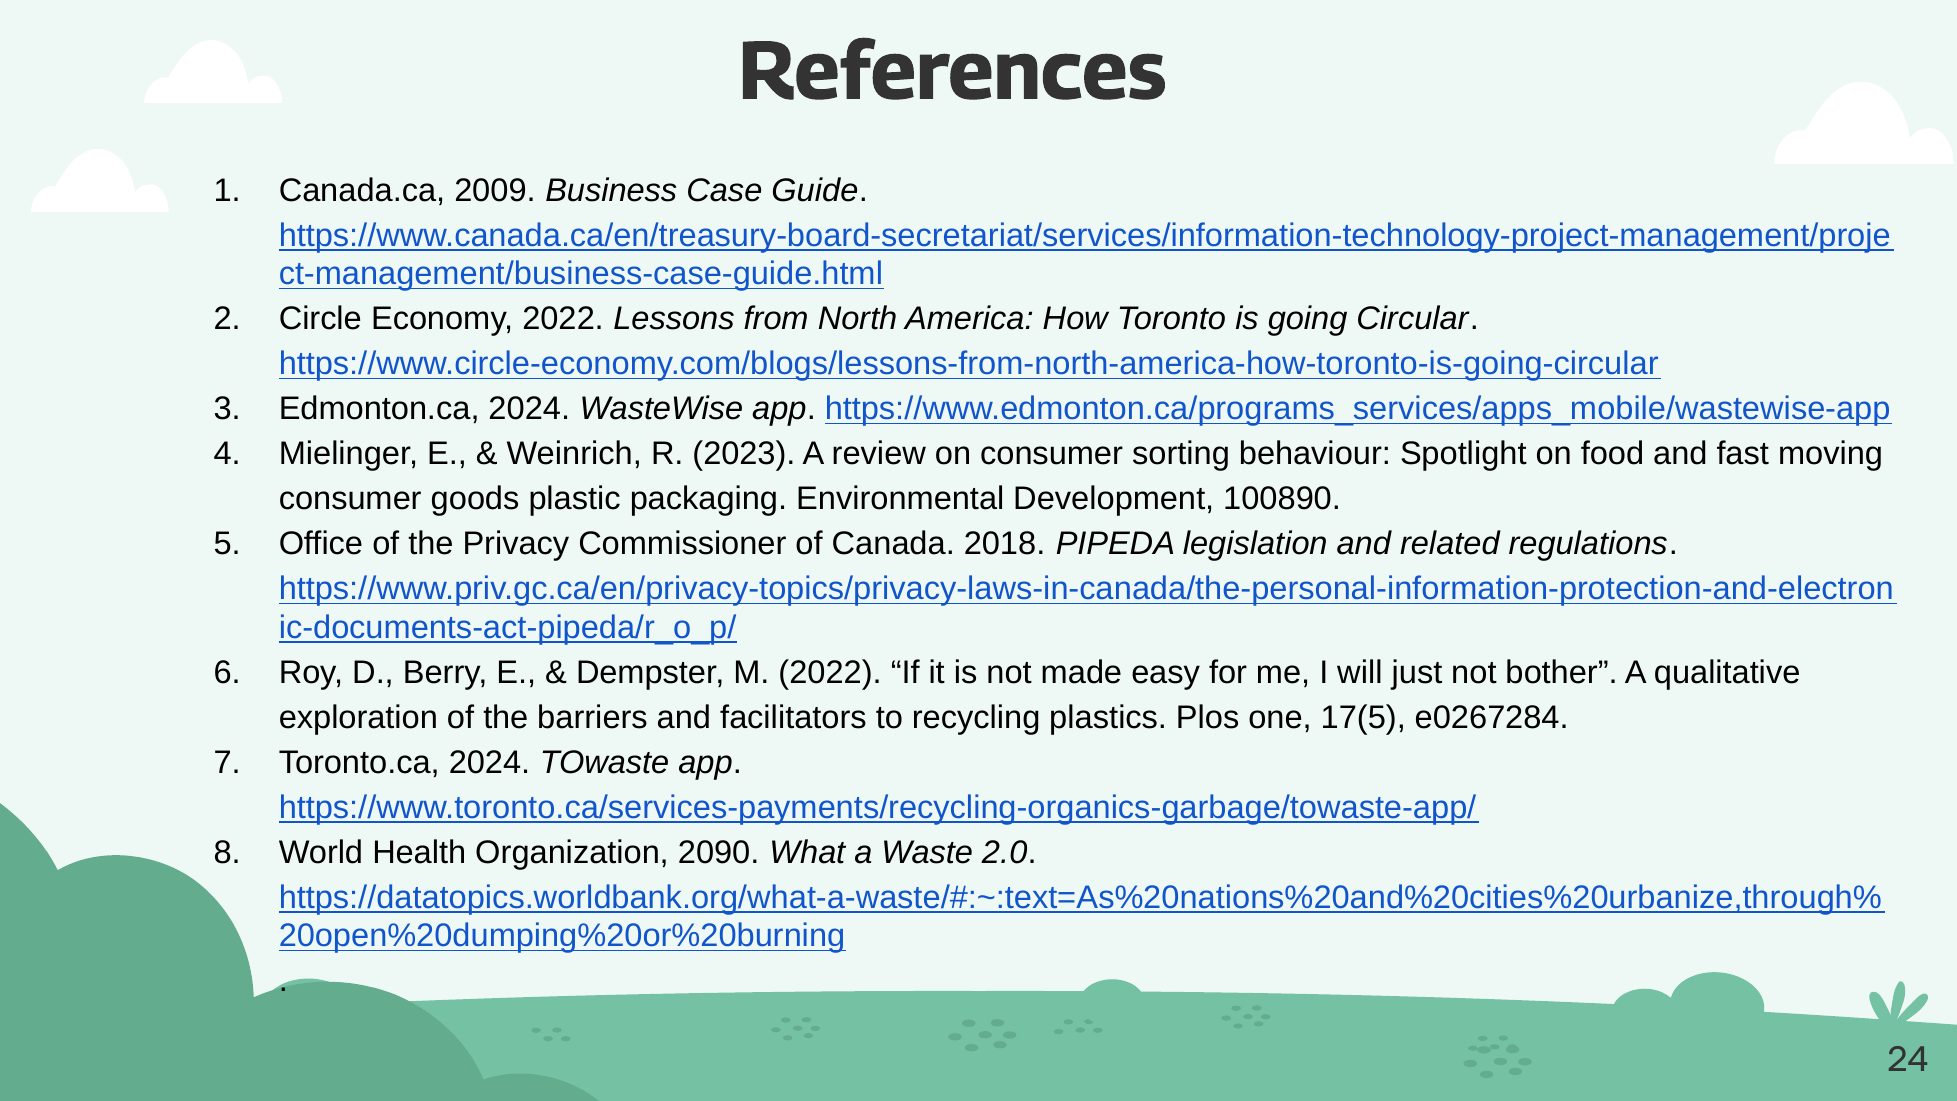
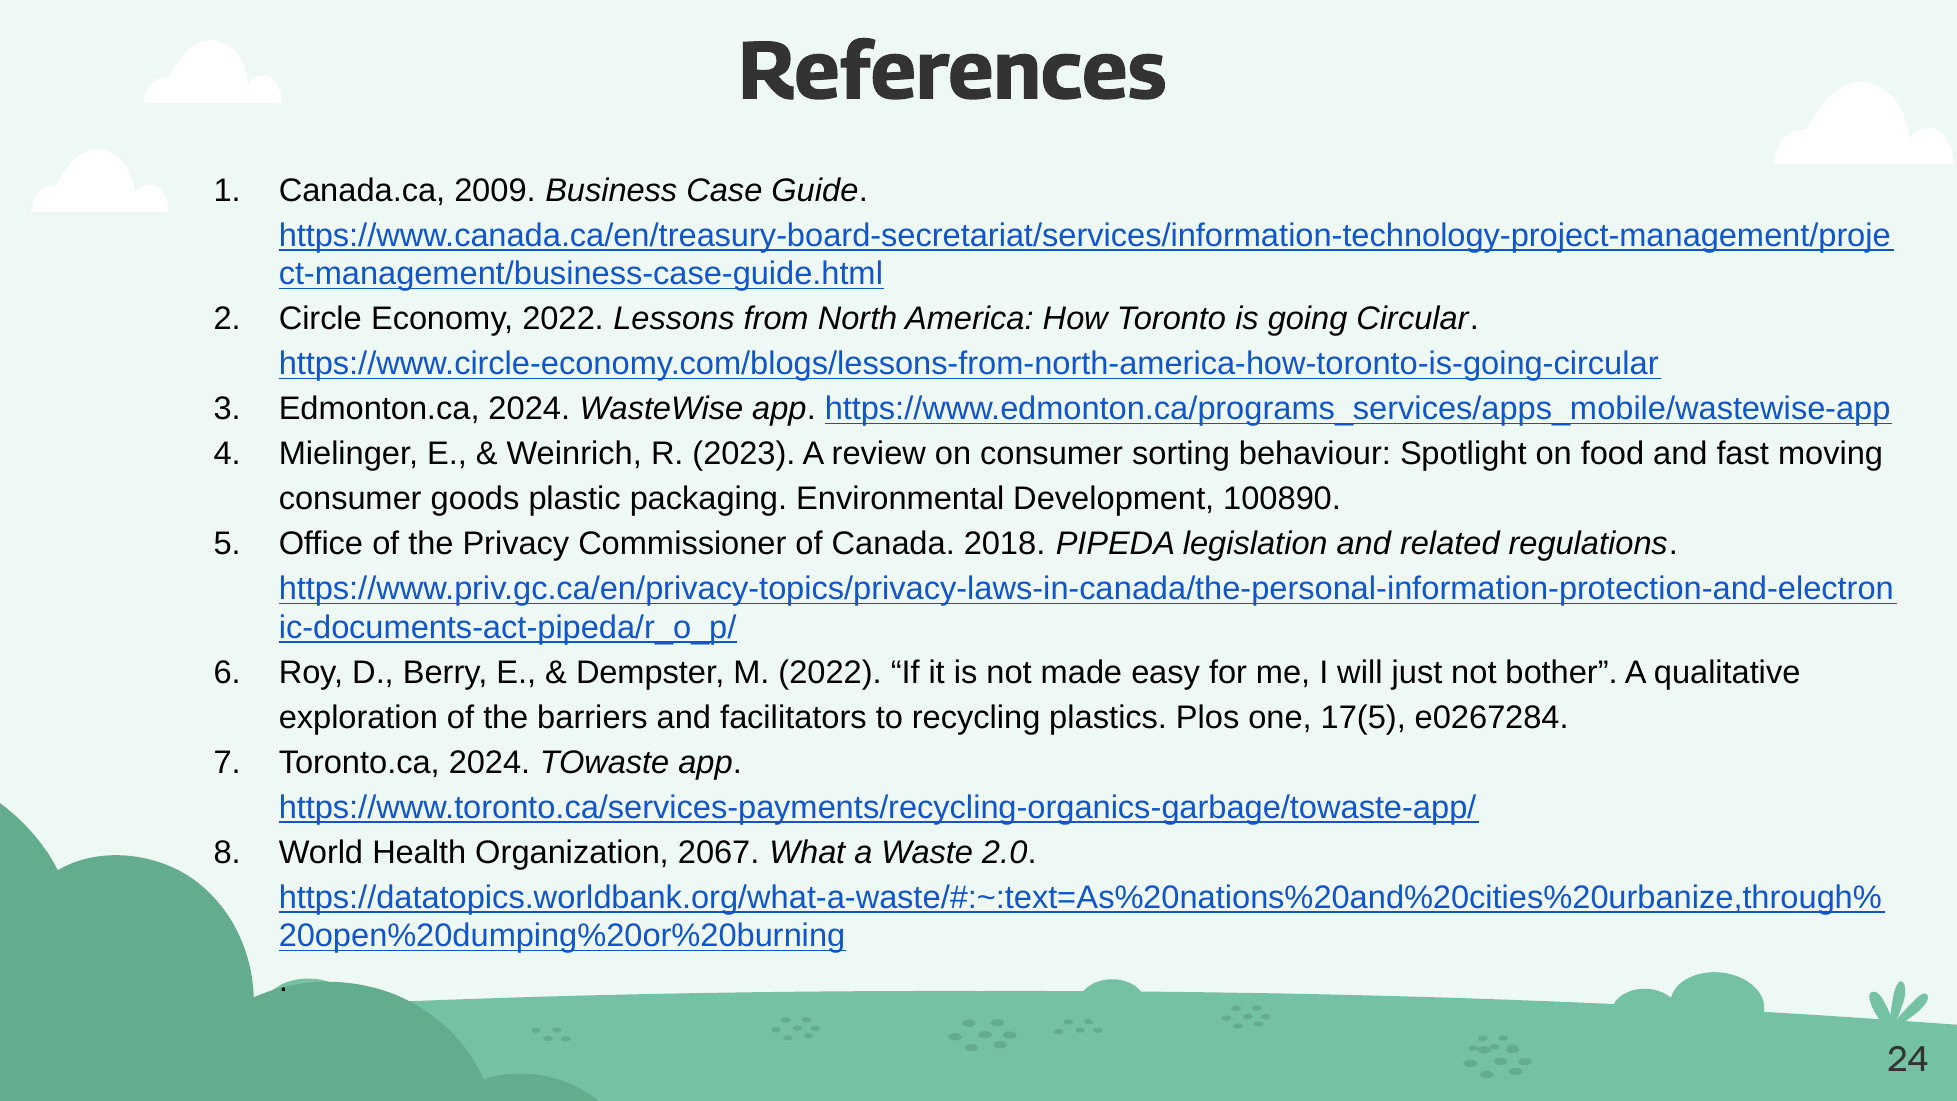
2090: 2090 -> 2067
